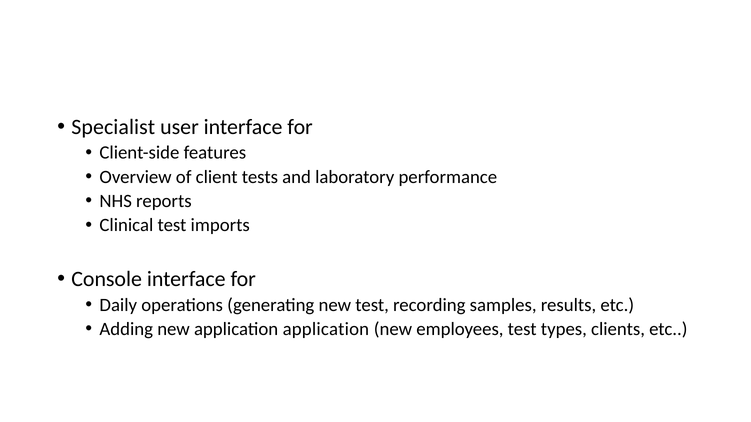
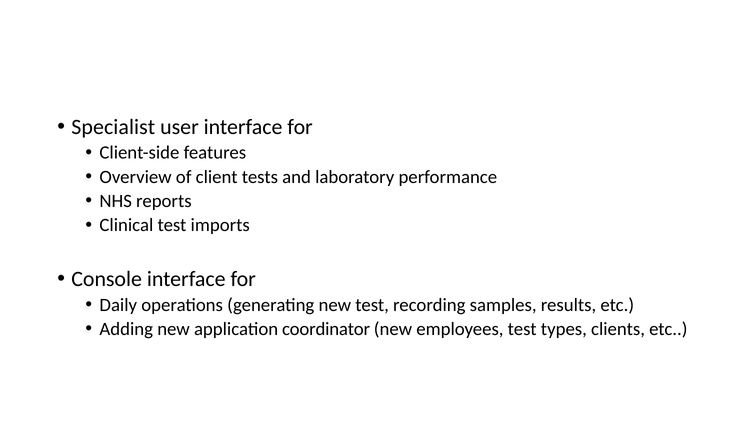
application application: application -> coordinator
